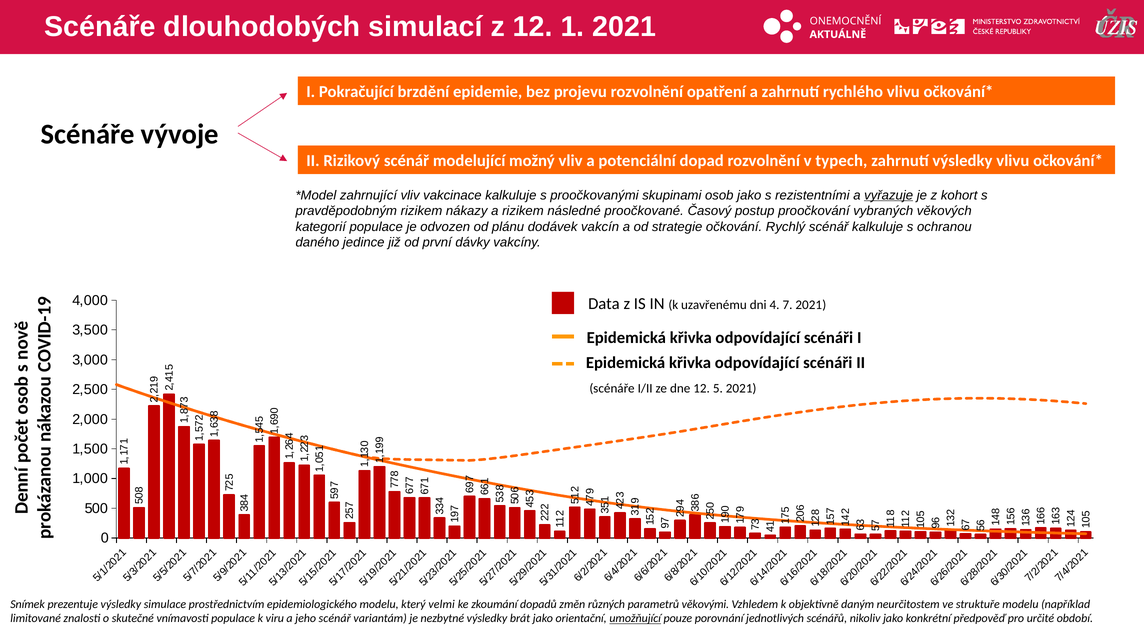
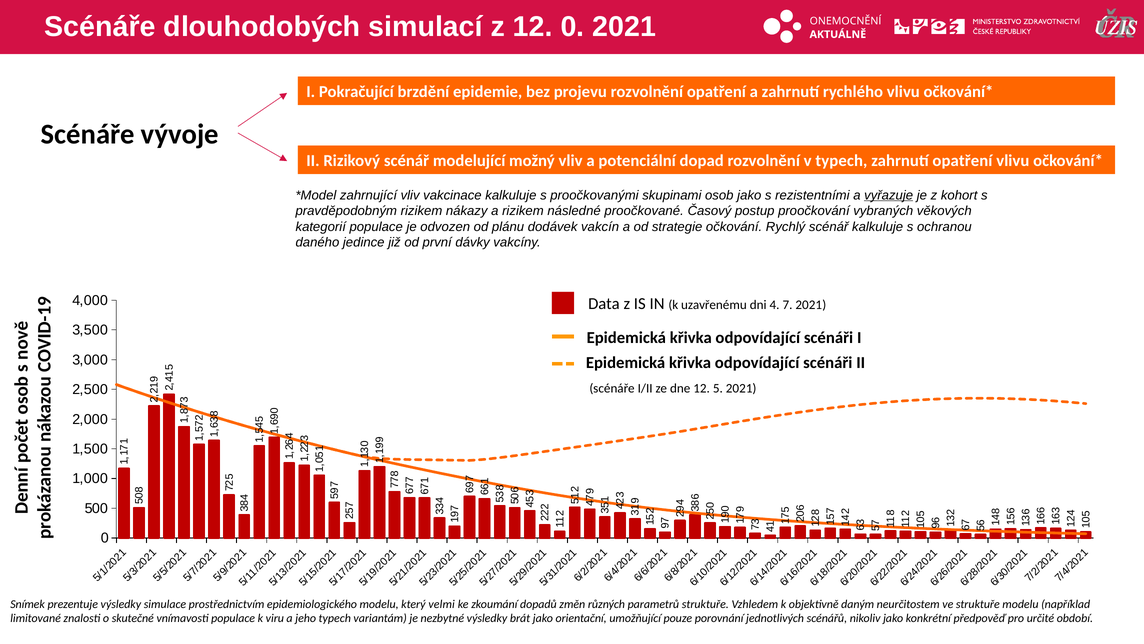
12 1: 1 -> 0
zahrnutí výsledky: výsledky -> opatření
parametrů věkovými: věkovými -> struktuře
jeho scénář: scénář -> typech
umožňující underline: present -> none
